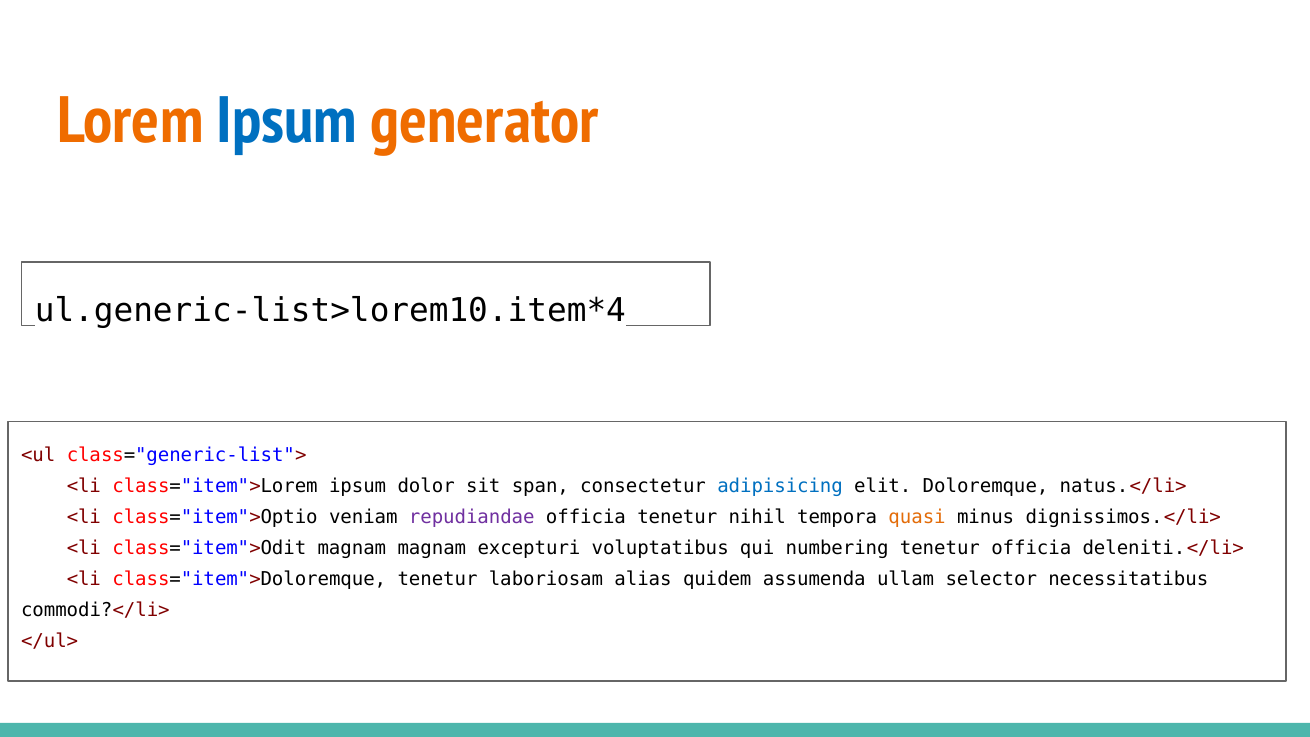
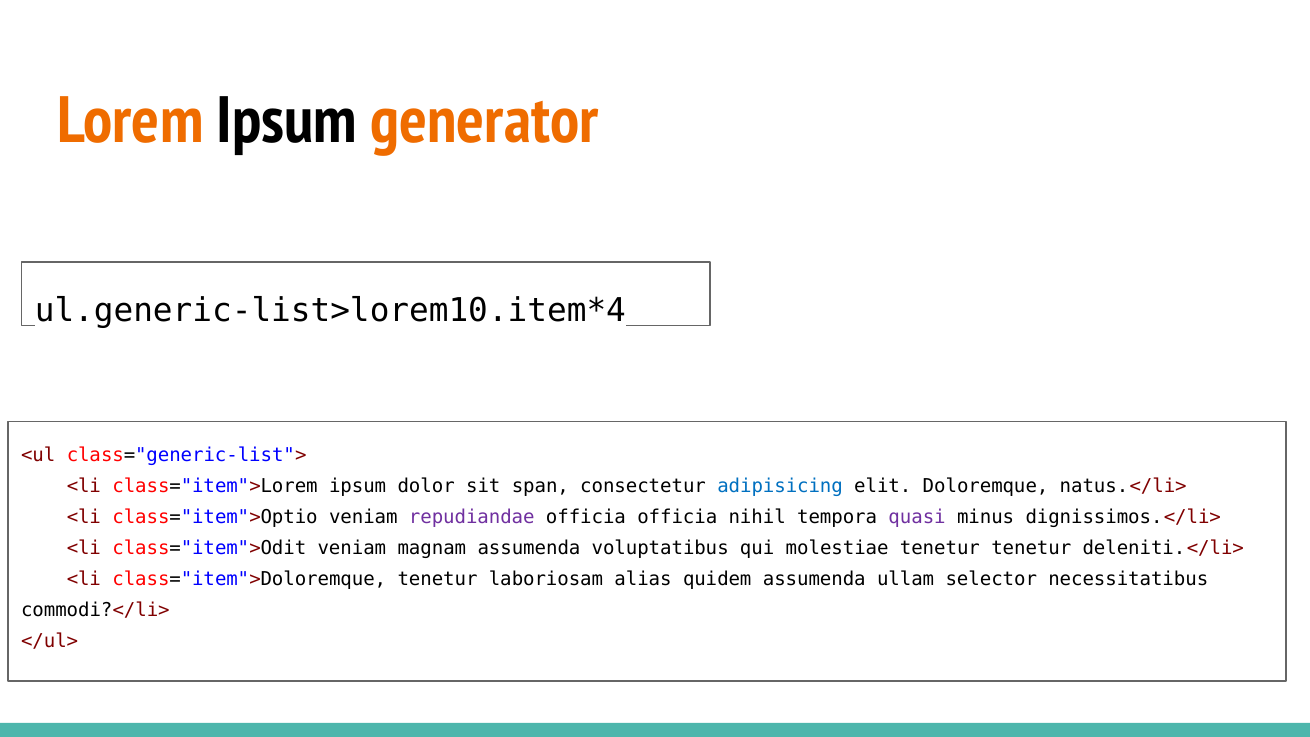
Ipsum at (287, 121) colour: blue -> black
officia tenetur: tenetur -> officia
quasi colour: orange -> purple
class="item">Odit magnam: magnam -> veniam
magnam excepturi: excepturi -> assumenda
numbering: numbering -> molestiae
tenetur officia: officia -> tenetur
